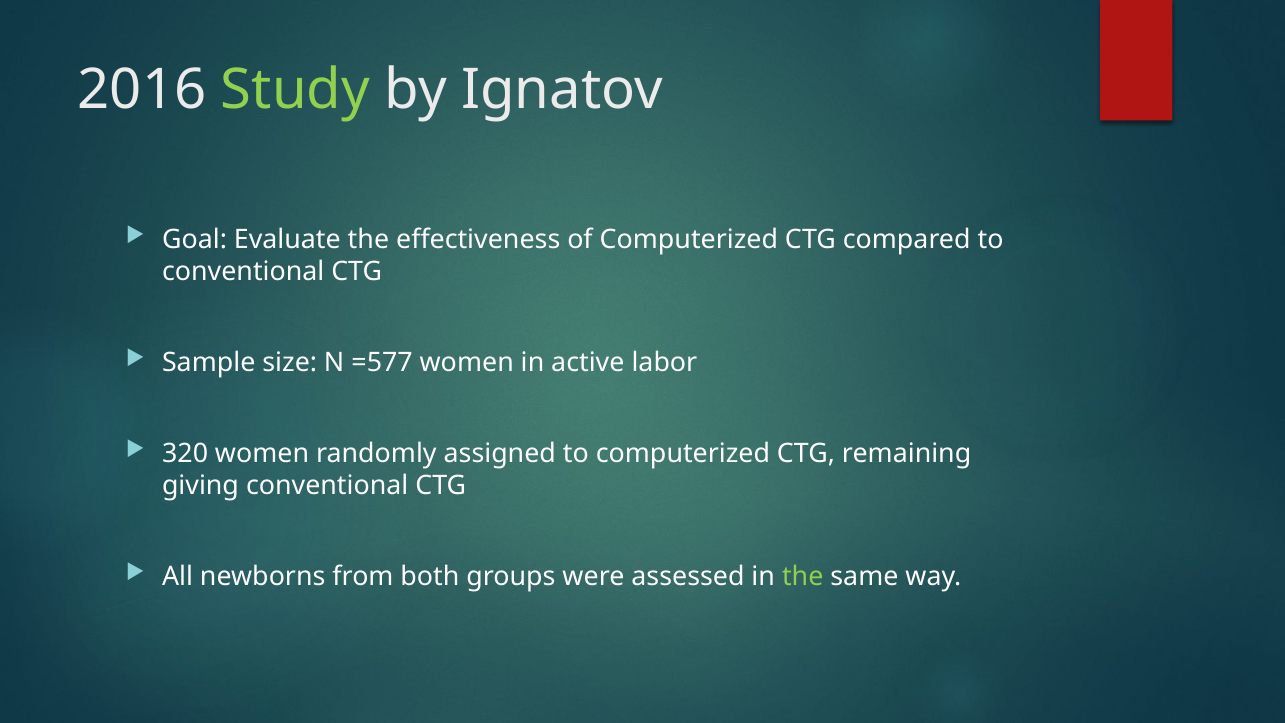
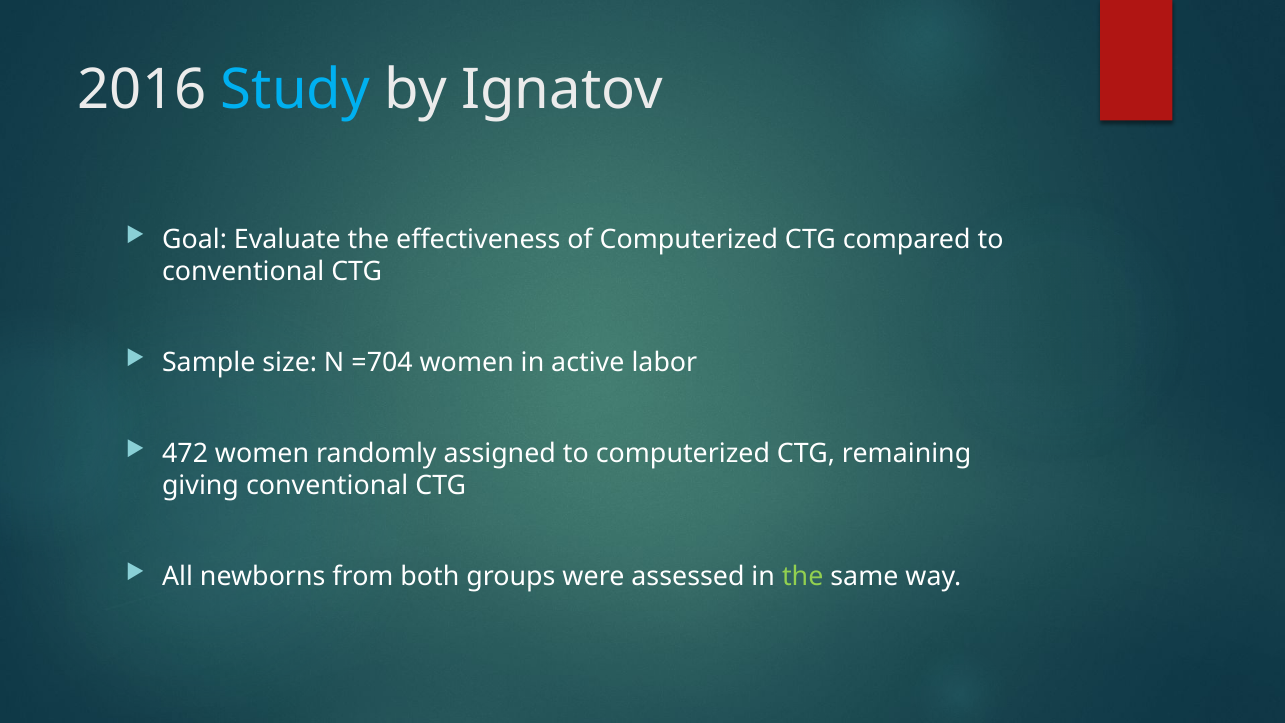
Study colour: light green -> light blue
=577: =577 -> =704
320: 320 -> 472
